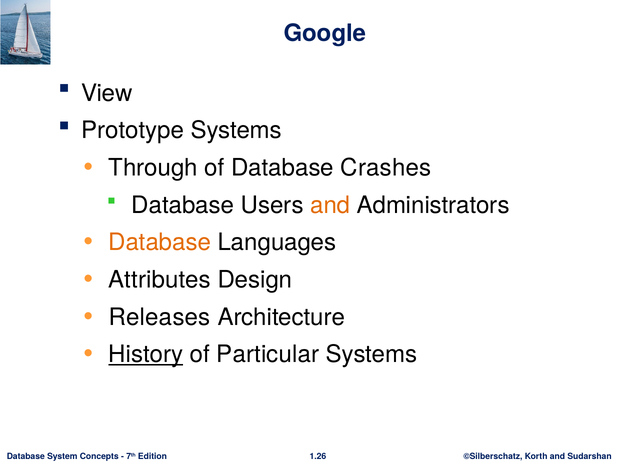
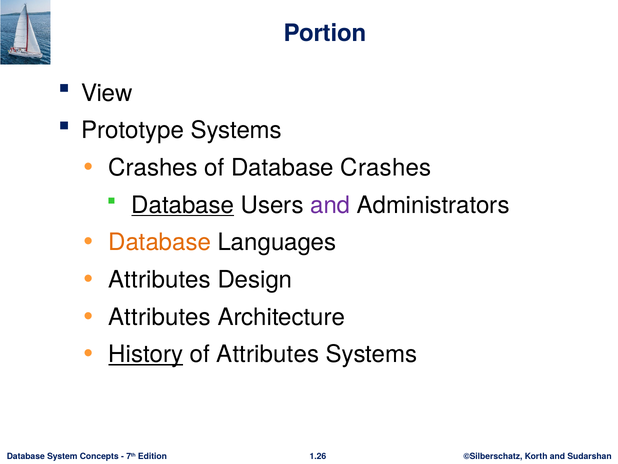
Google: Google -> Portion
Through at (153, 168): Through -> Crashes
Database at (183, 205) underline: none -> present
and at (330, 205) colour: orange -> purple
Releases at (160, 317): Releases -> Attributes
of Particular: Particular -> Attributes
